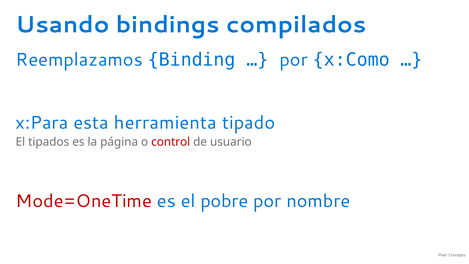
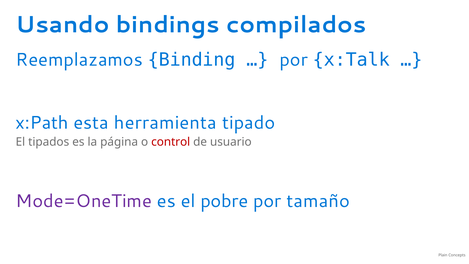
x:Como: x:Como -> x:Talk
x:Para: x:Para -> x:Path
Mode=OneTime colour: red -> purple
nombre: nombre -> tamaño
